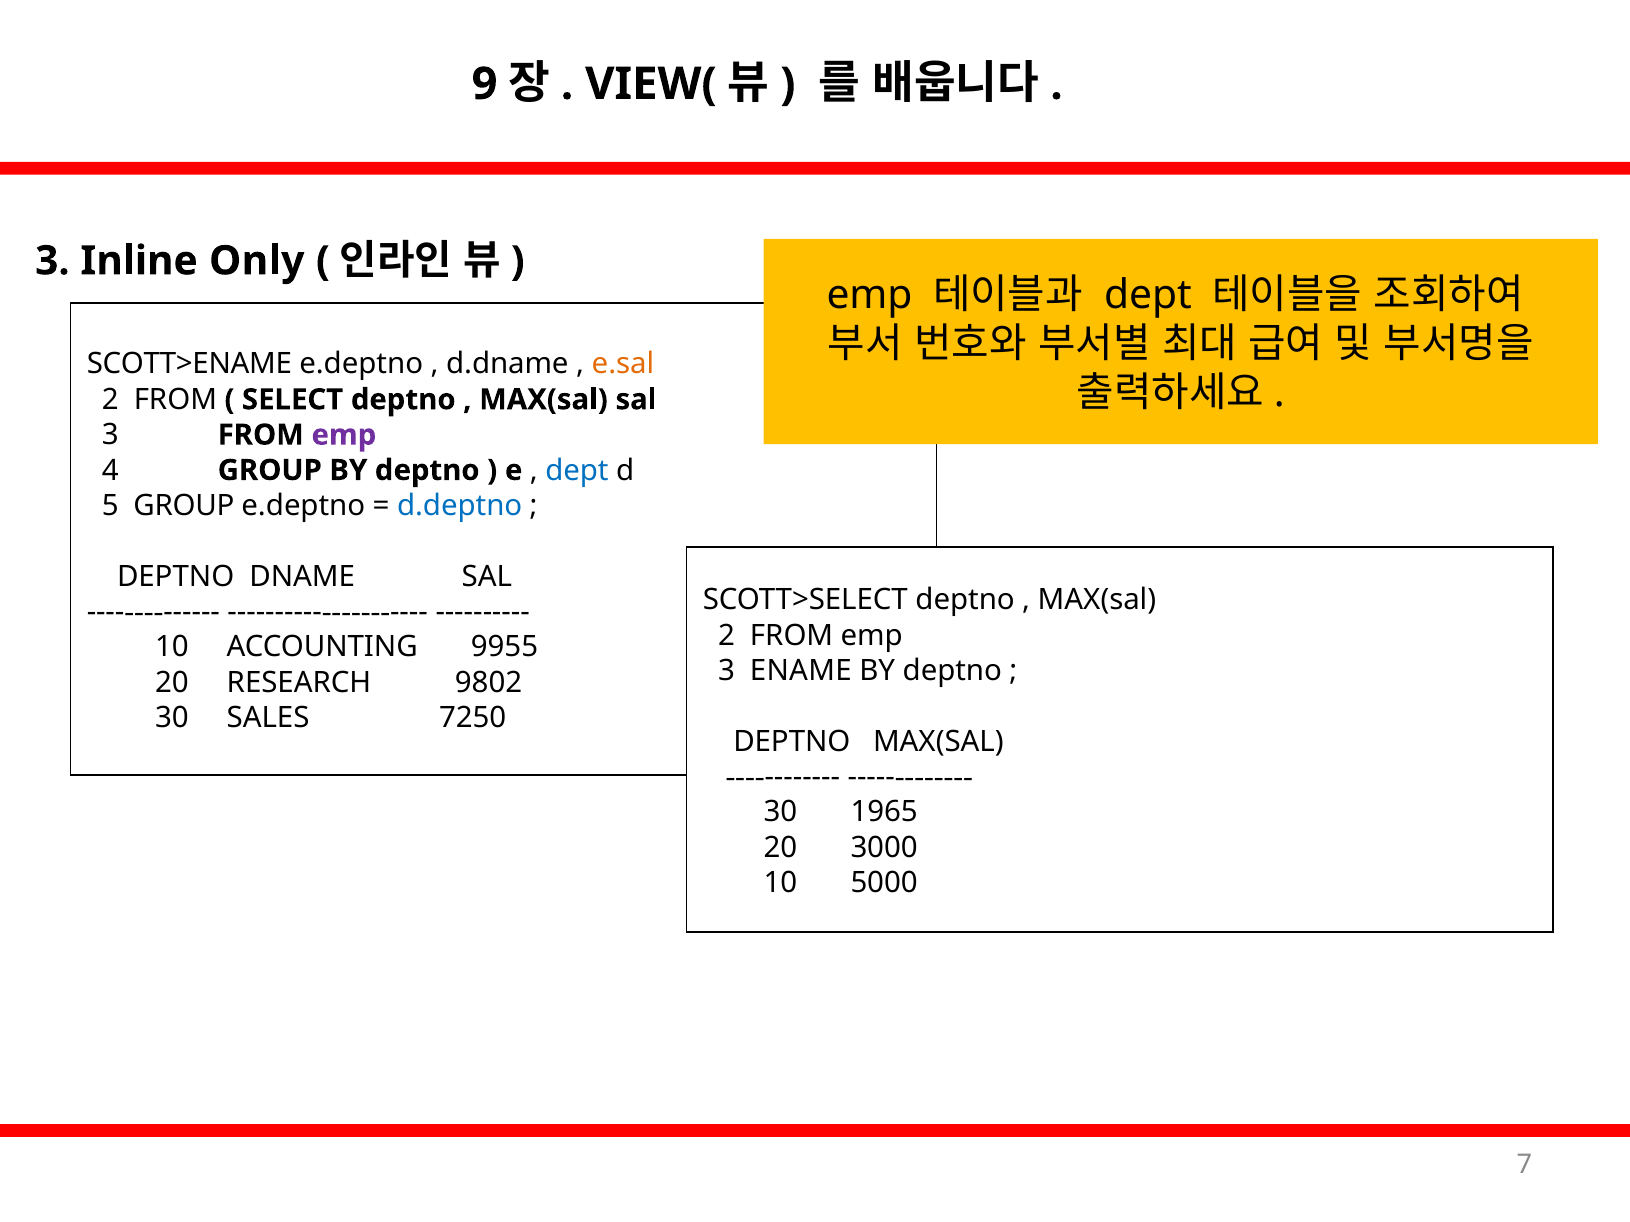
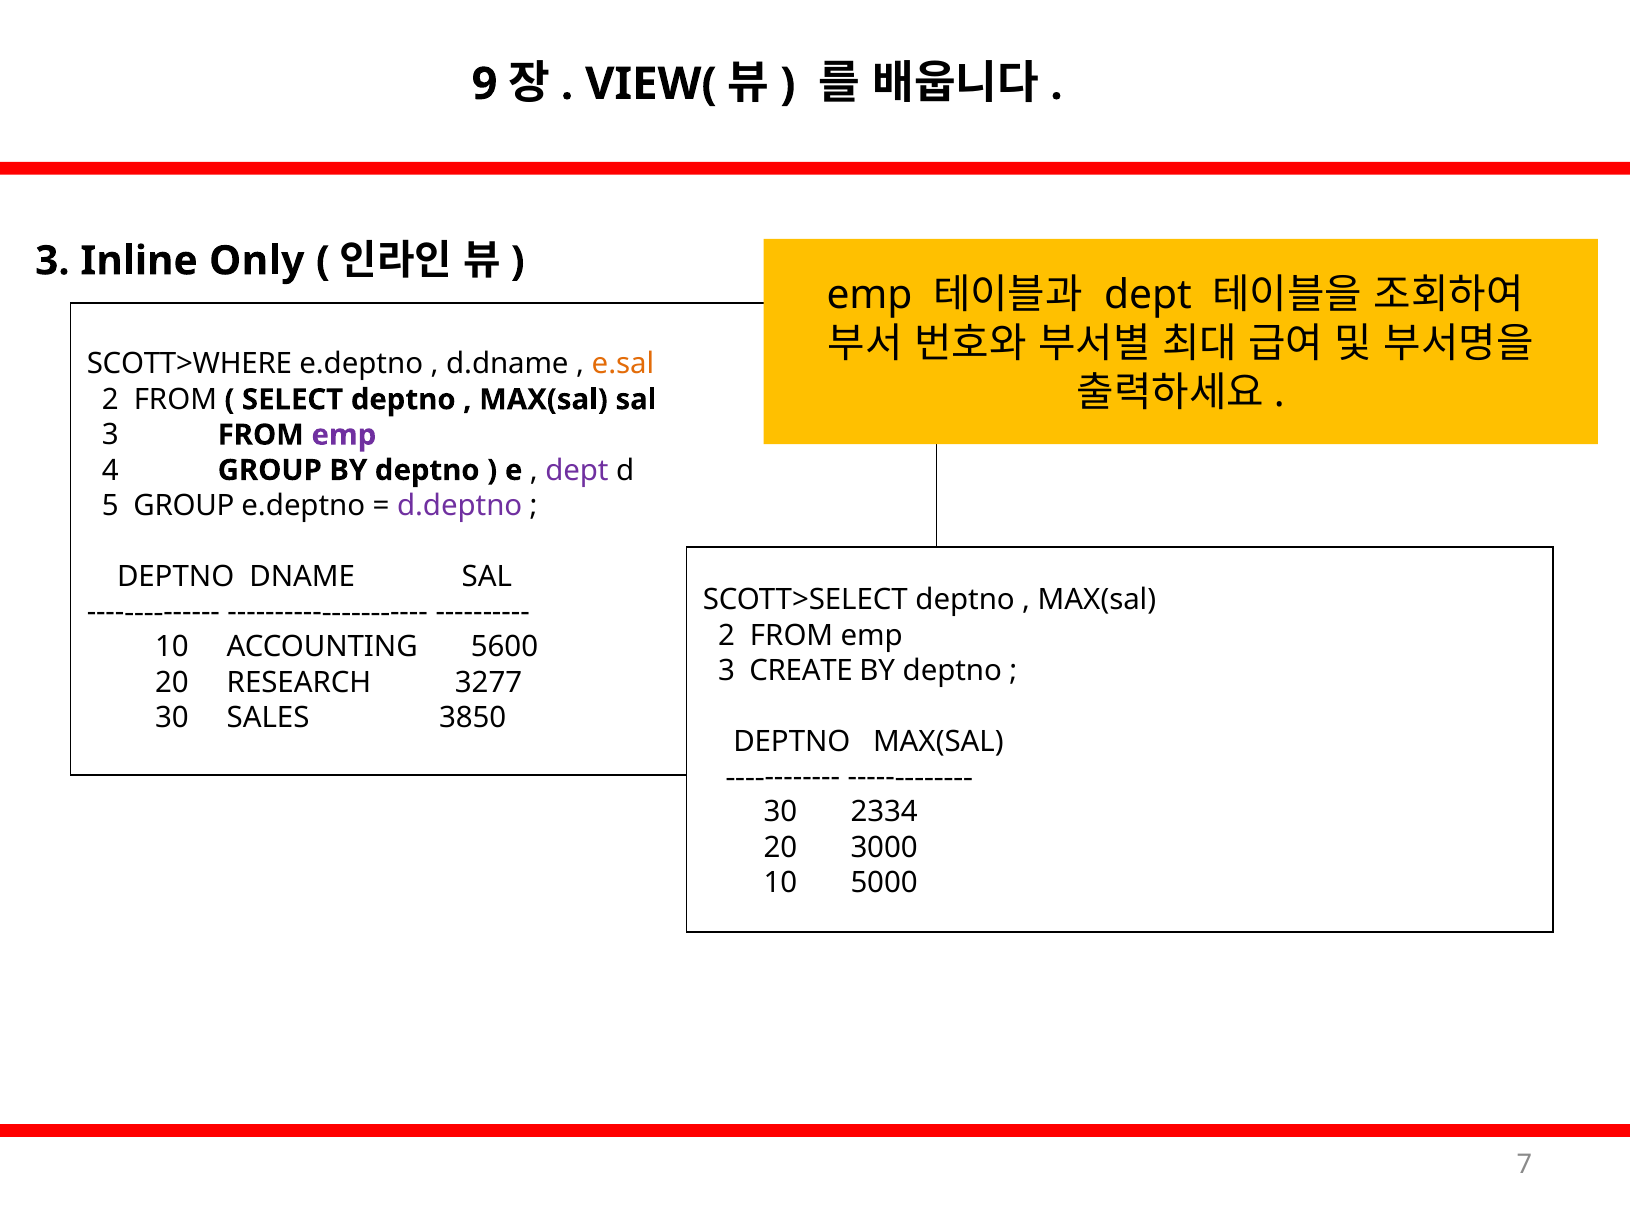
SCOTT>ENAME: SCOTT>ENAME -> SCOTT>WHERE
dept at (577, 470) colour: blue -> purple
d.deptno colour: blue -> purple
9955: 9955 -> 5600
ENAME: ENAME -> CREATE
9802: 9802 -> 3277
7250: 7250 -> 3850
1965: 1965 -> 2334
